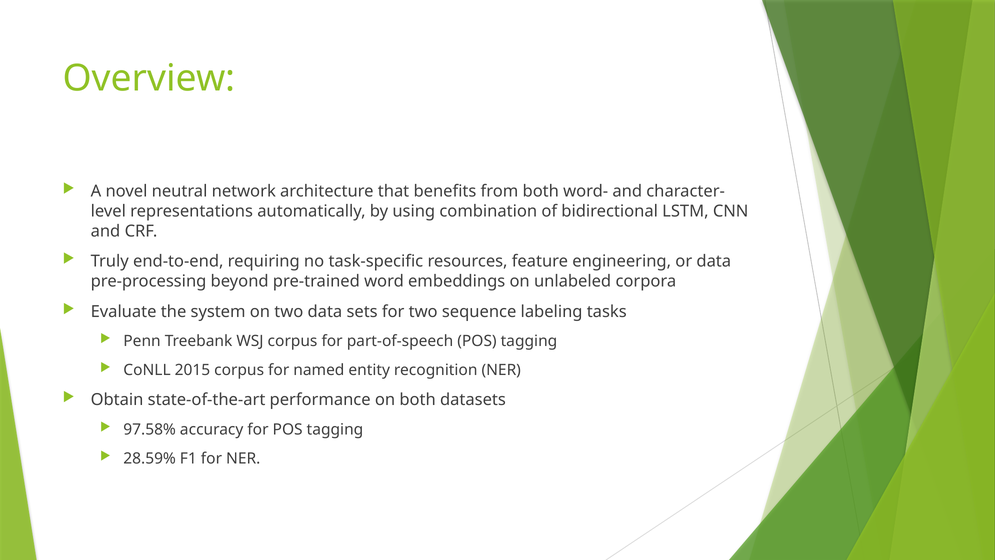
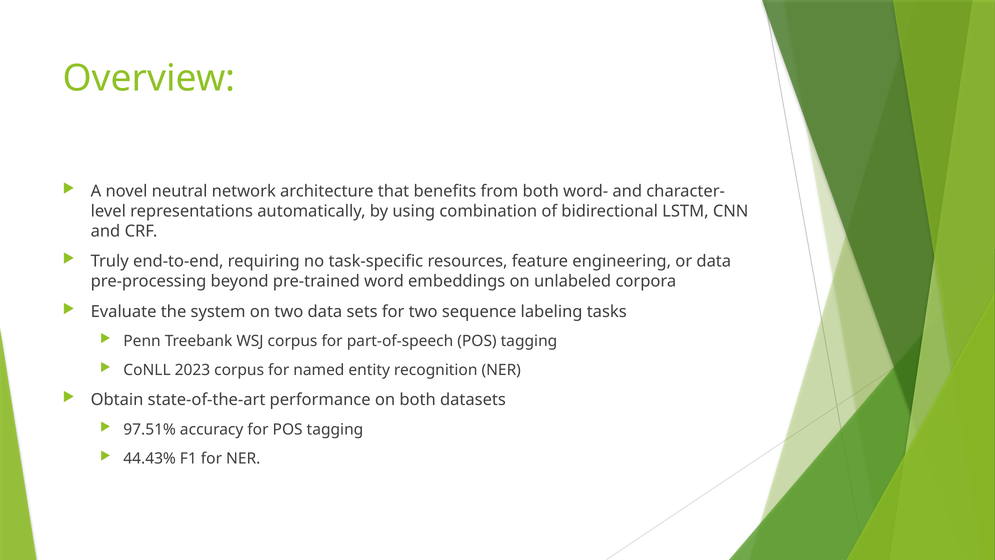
2015: 2015 -> 2023
97.58%: 97.58% -> 97.51%
28.59%: 28.59% -> 44.43%
